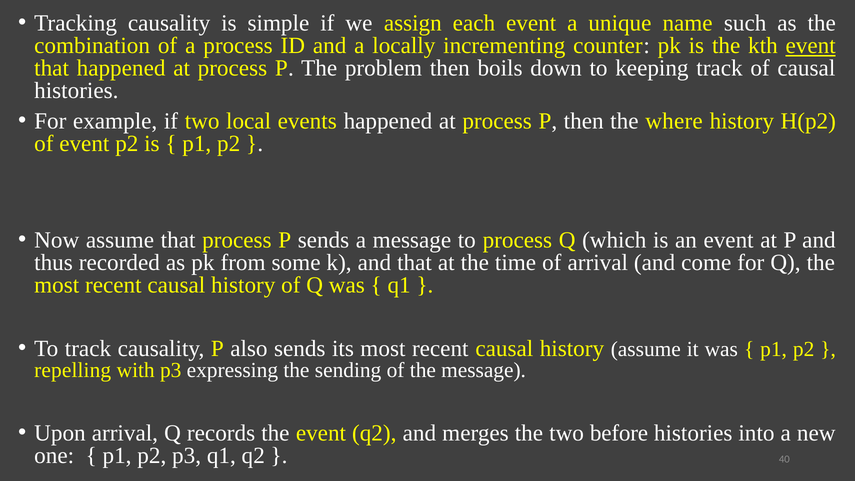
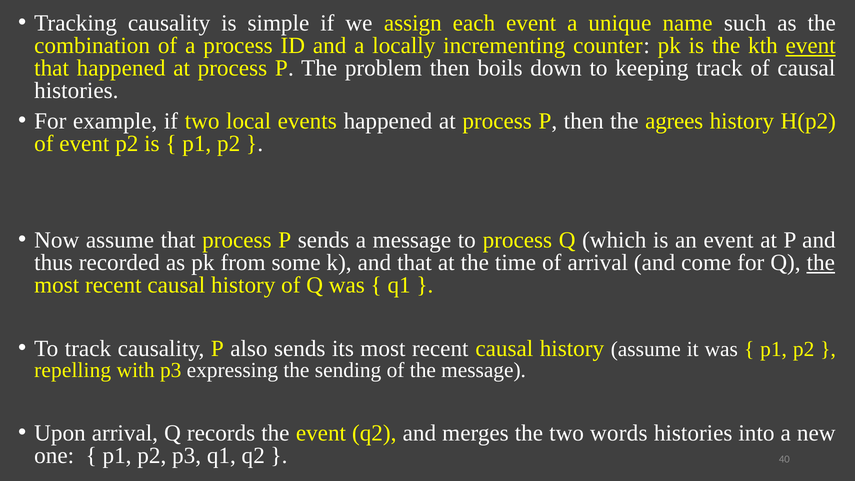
where: where -> agrees
the at (821, 263) underline: none -> present
before: before -> words
